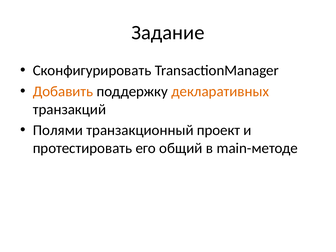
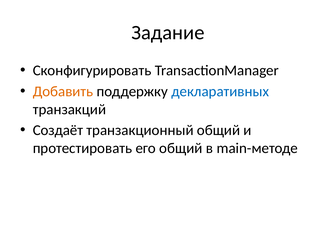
декларативных colour: orange -> blue
Полями: Полями -> Создаёт
транзакционный проект: проект -> общий
